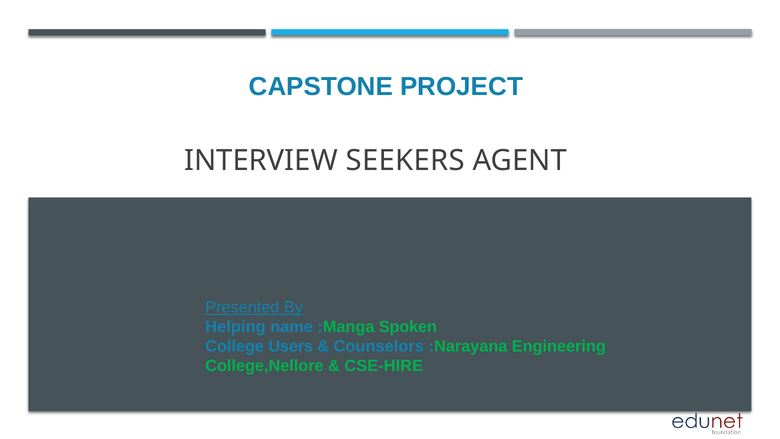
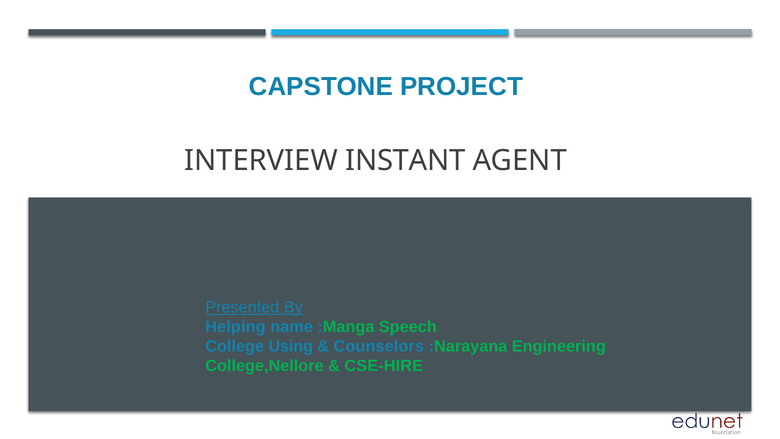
SEEKERS: SEEKERS -> INSTANT
Spoken: Spoken -> Speech
Users: Users -> Using
